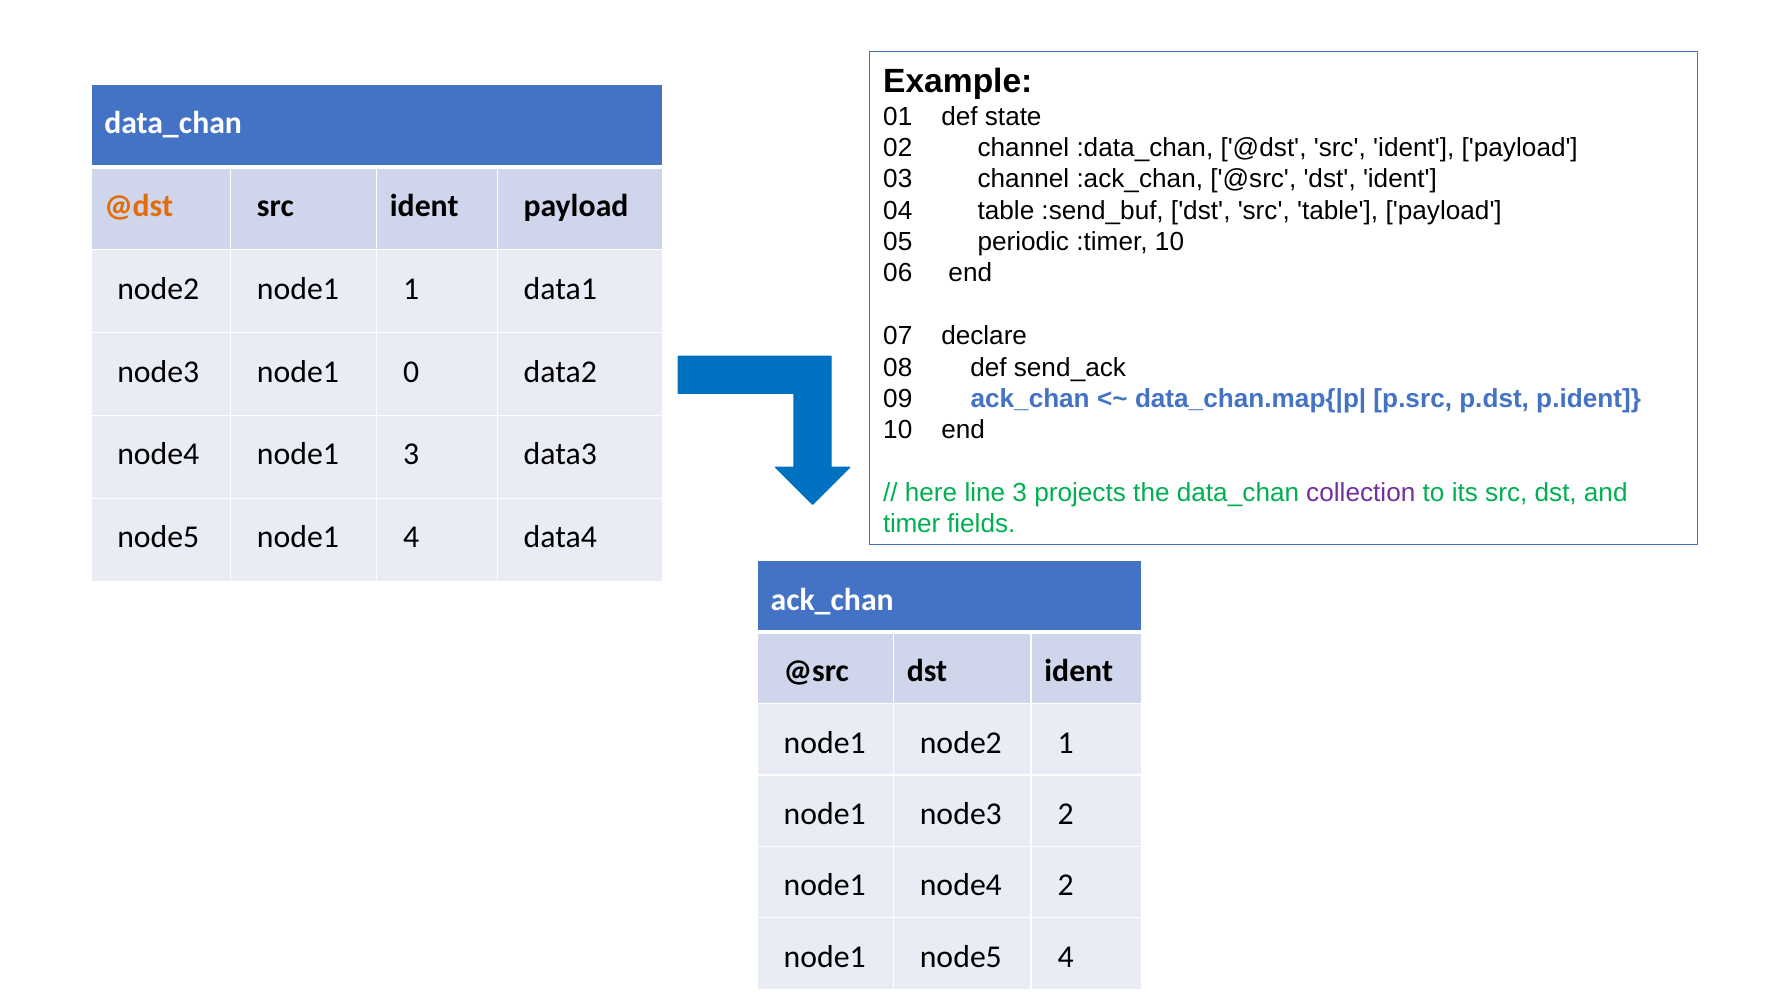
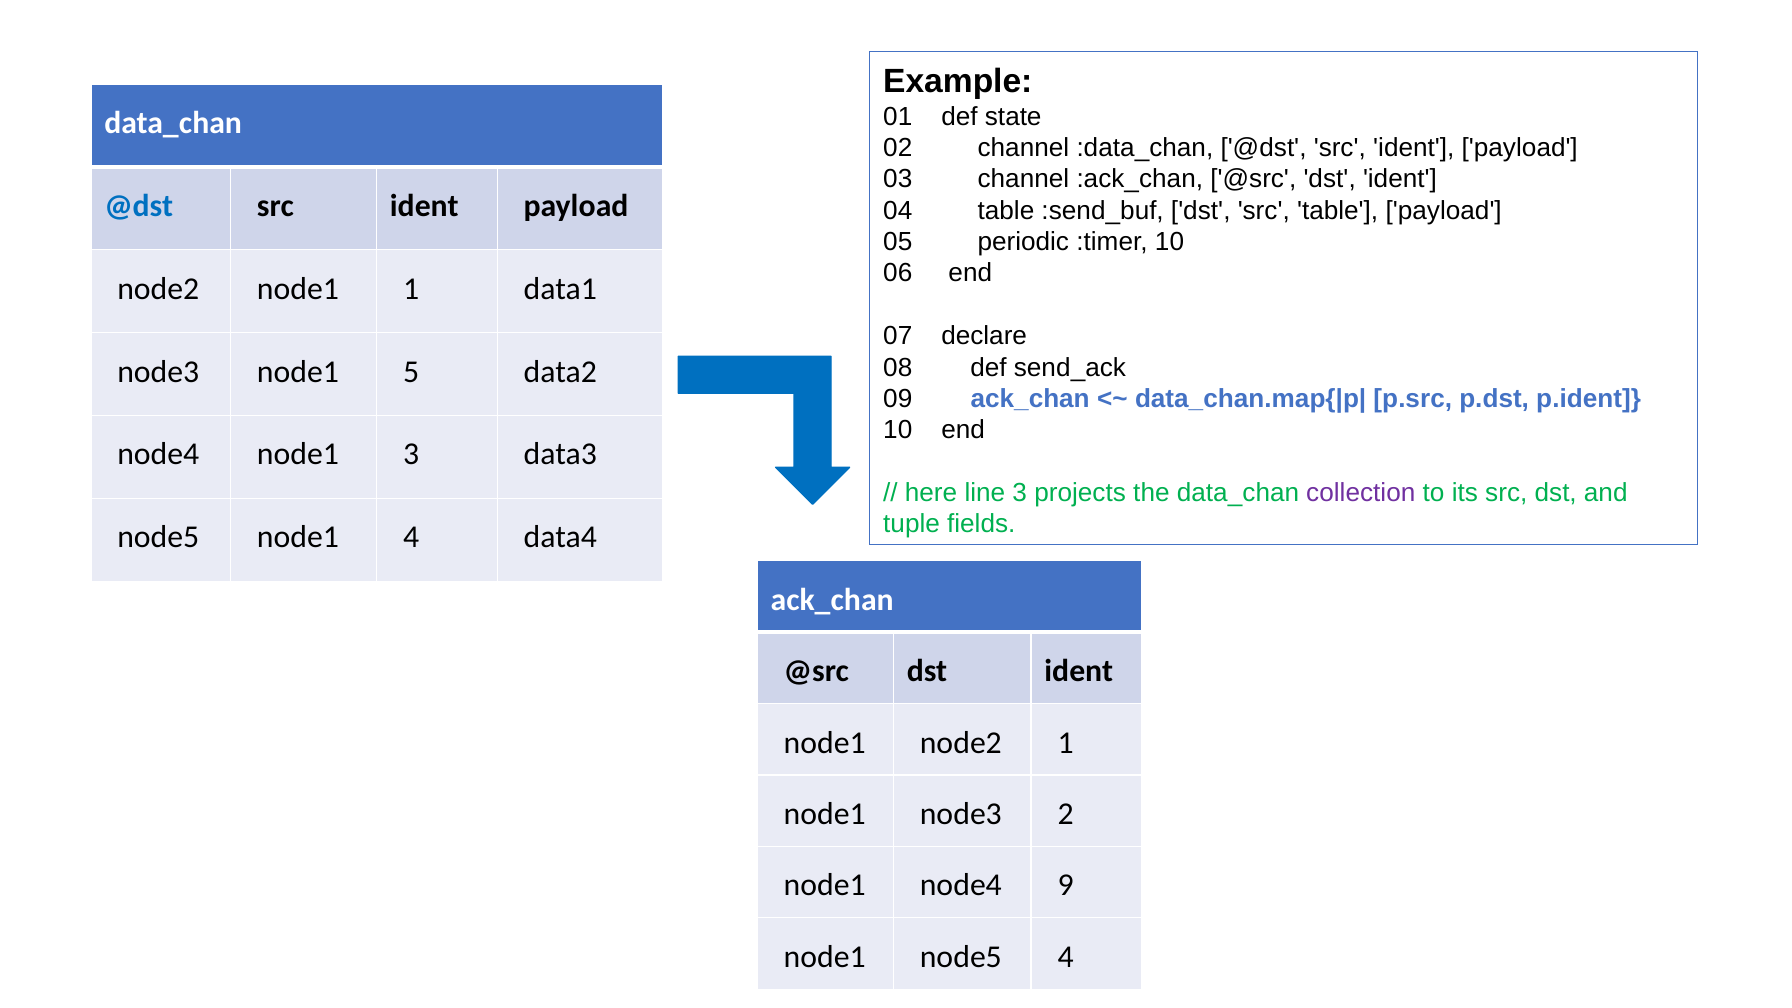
@dst at (139, 206) colour: orange -> blue
0: 0 -> 5
timer: timer -> tuple
node4 2: 2 -> 9
